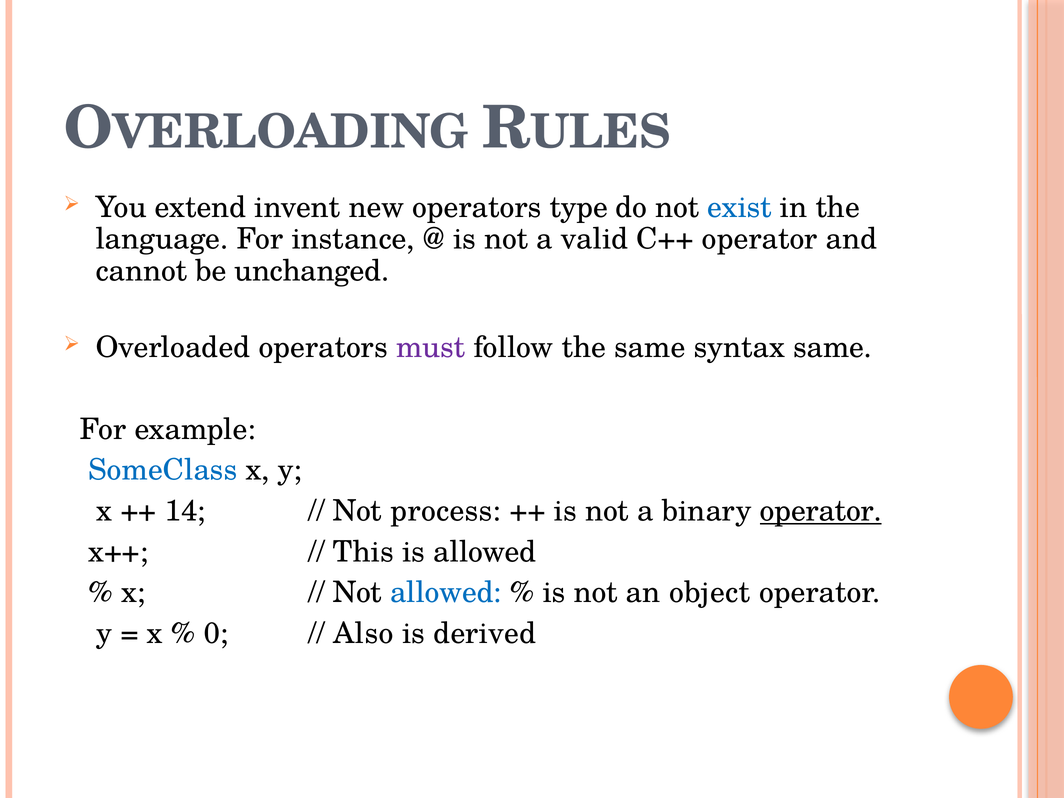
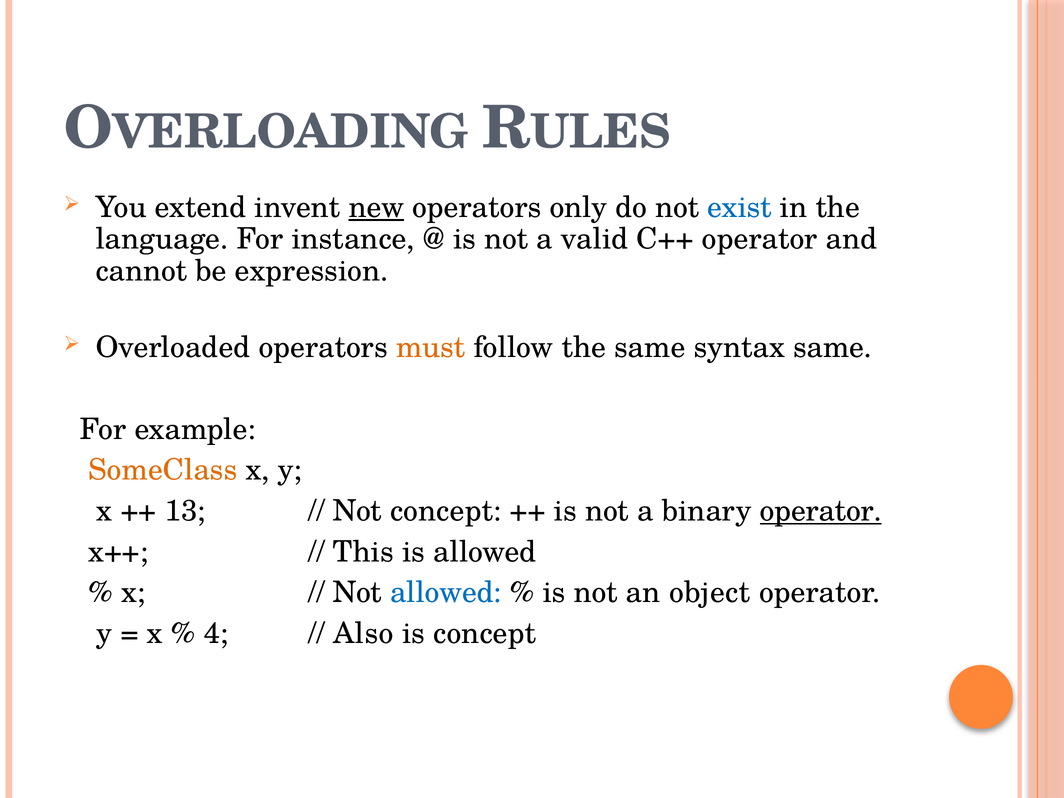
new underline: none -> present
type: type -> only
unchanged: unchanged -> expression
must colour: purple -> orange
SomeClass colour: blue -> orange
14: 14 -> 13
Not process: process -> concept
0: 0 -> 4
is derived: derived -> concept
